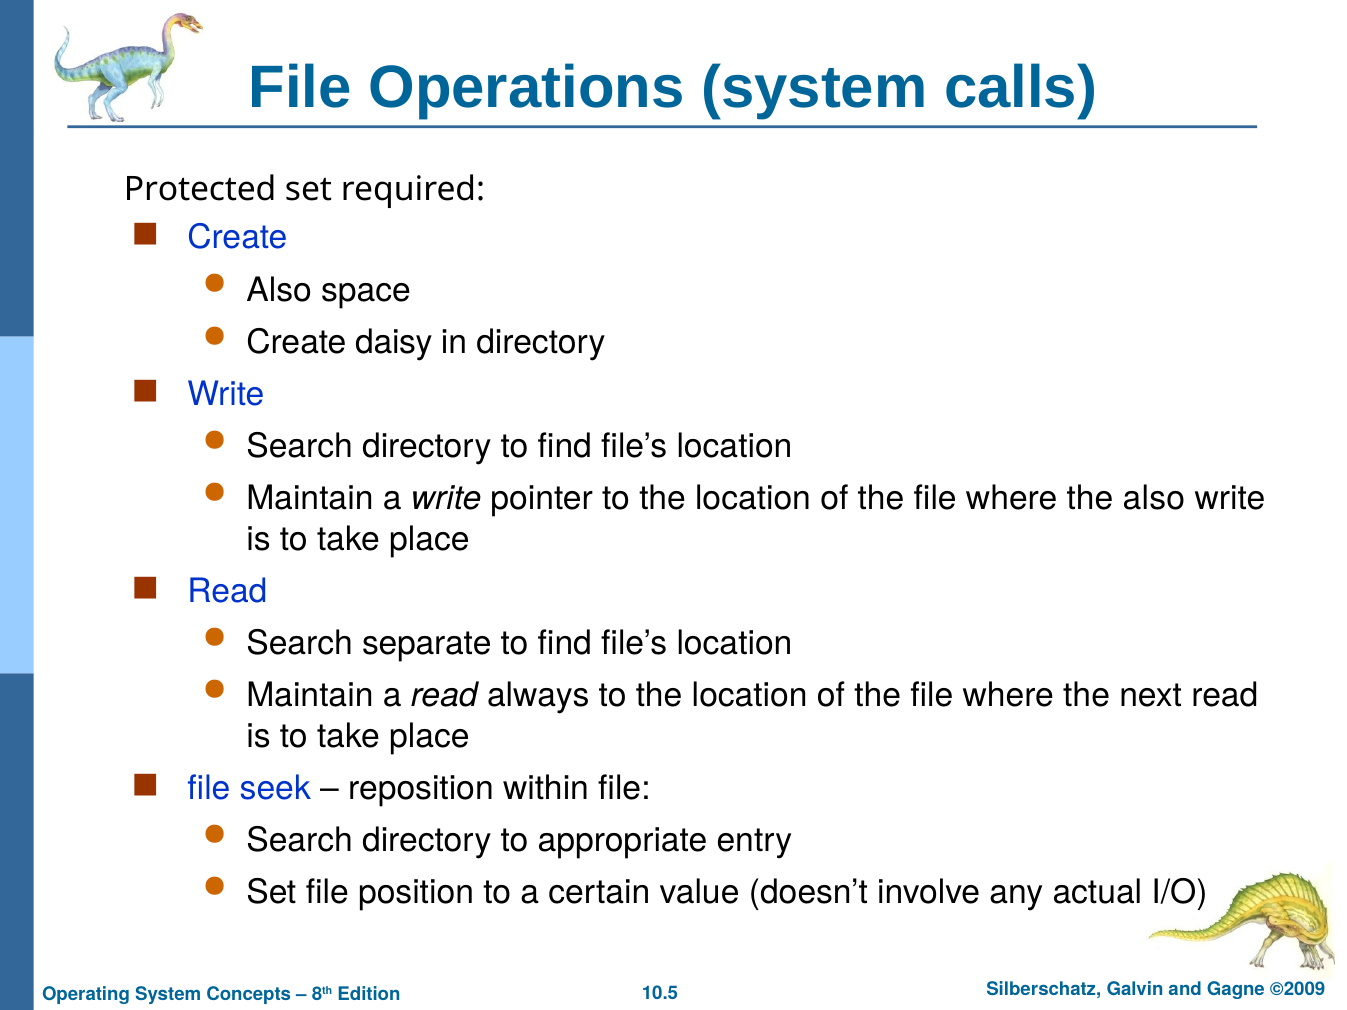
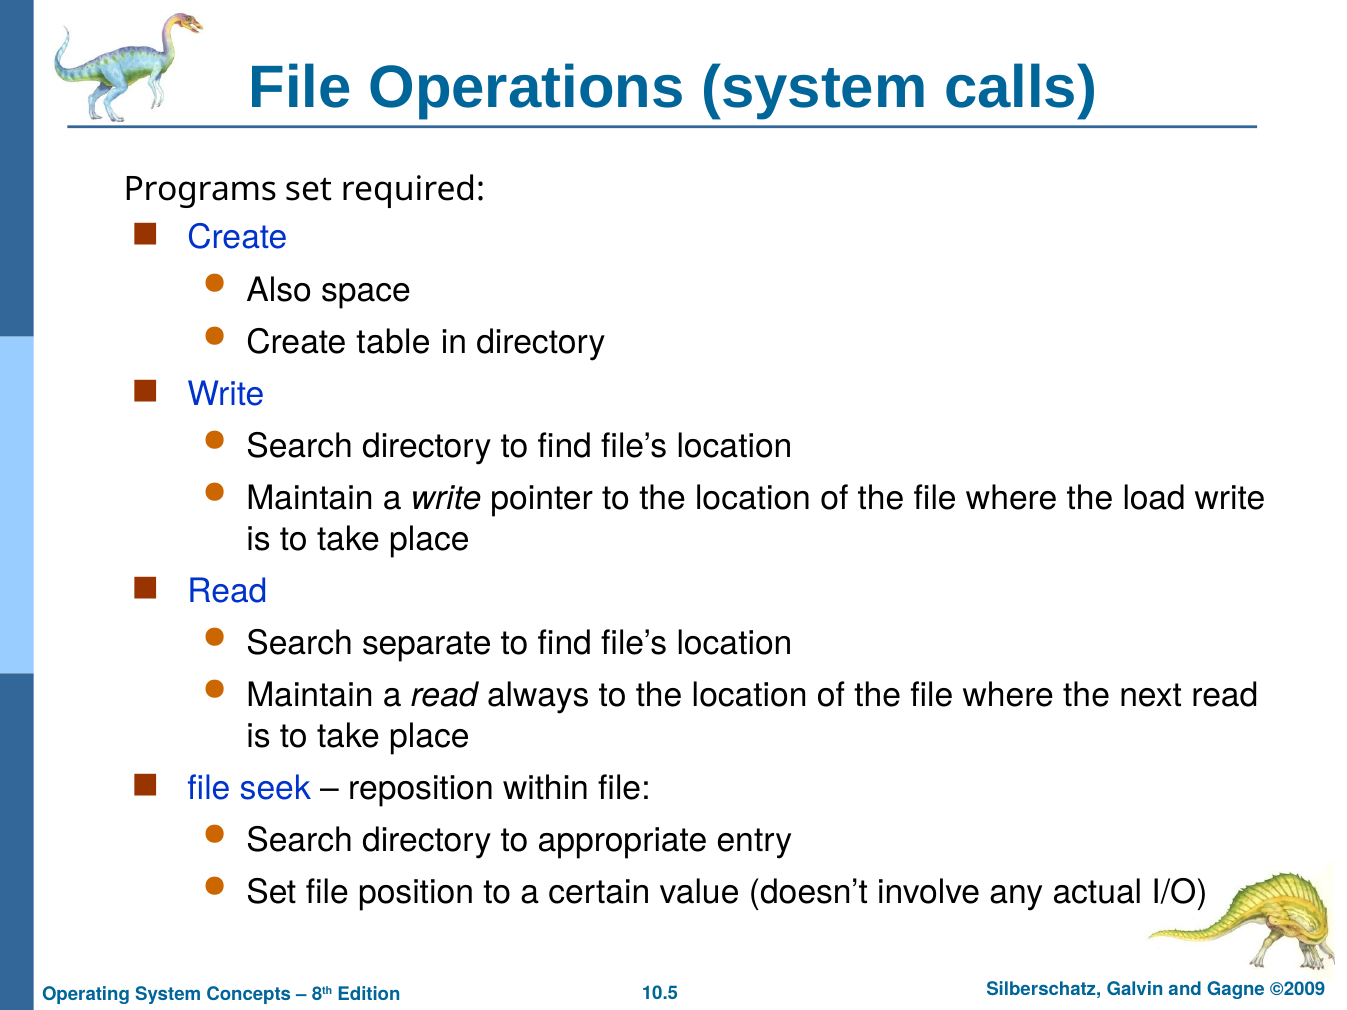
Protected: Protected -> Programs
daisy: daisy -> table
the also: also -> load
